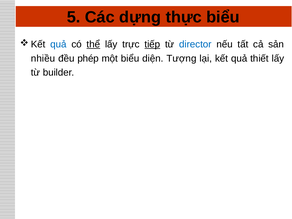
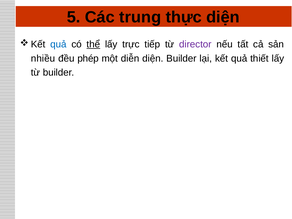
dựng: dựng -> trung
thực biểu: biểu -> diện
tiếp underline: present -> none
director colour: blue -> purple
một biểu: biểu -> diễn
diện Tượng: Tượng -> Builder
